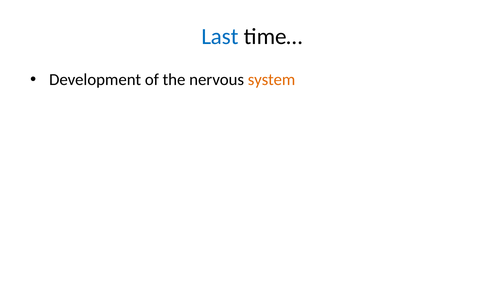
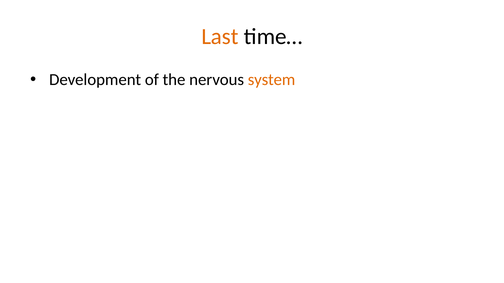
Last colour: blue -> orange
